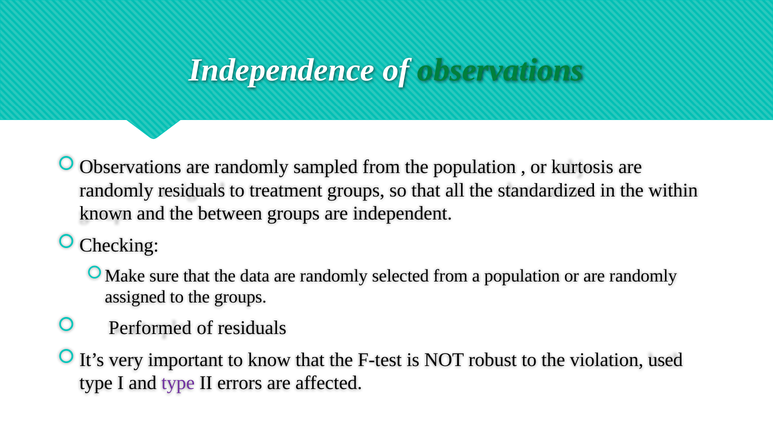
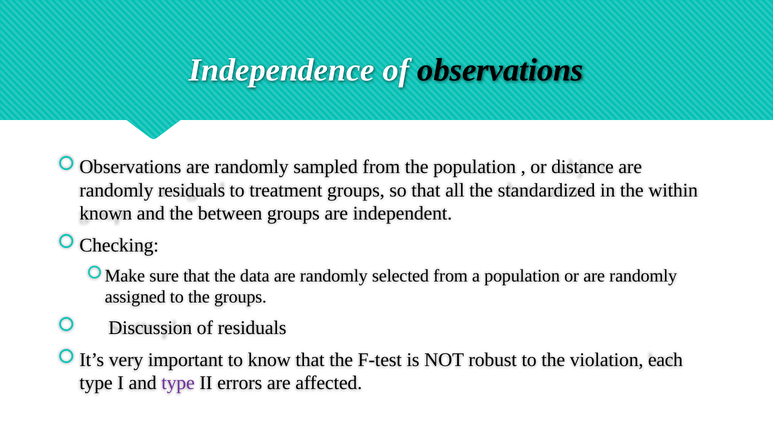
observations colour: green -> black
kurtosis: kurtosis -> distance
Performed: Performed -> Discussion
used: used -> each
